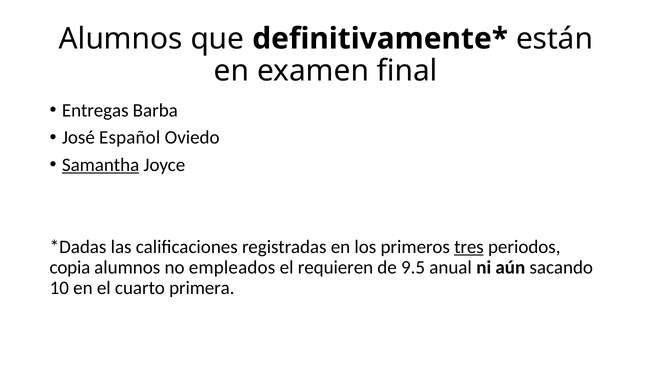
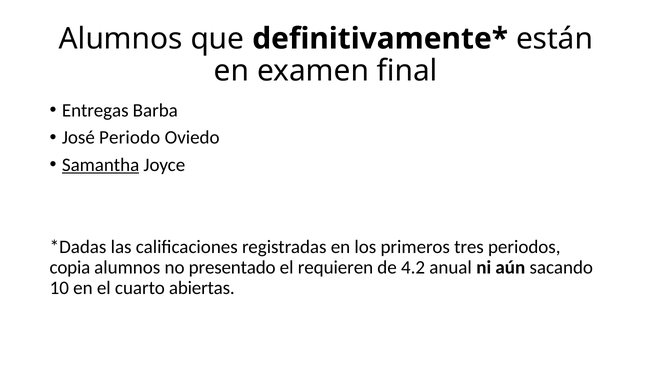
Español: Español -> Periodo
tres underline: present -> none
empleados: empleados -> presentado
9.5: 9.5 -> 4.2
primera: primera -> abiertas
